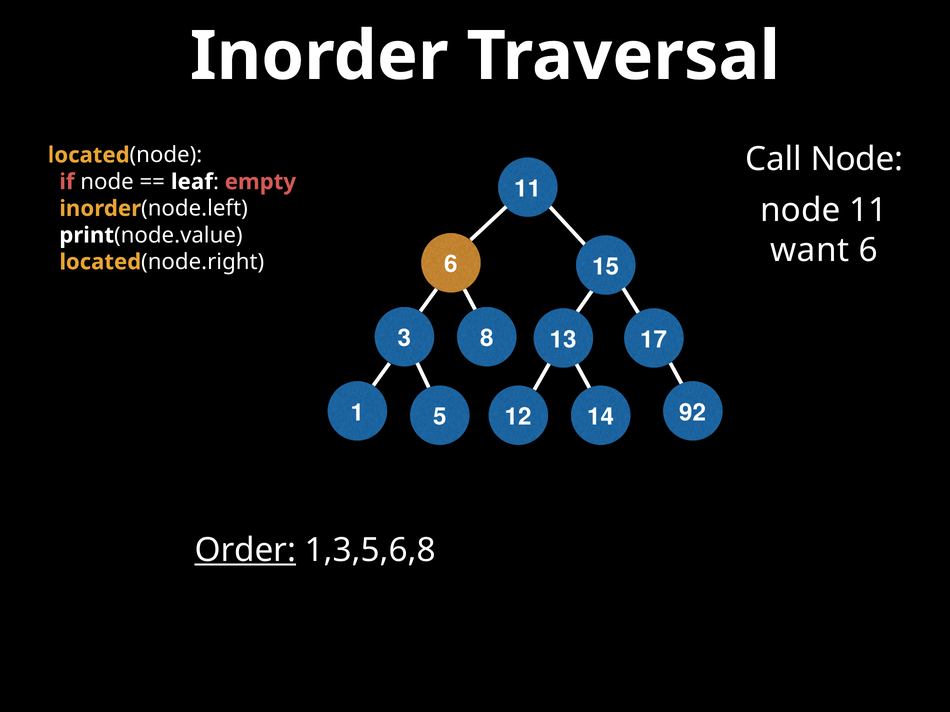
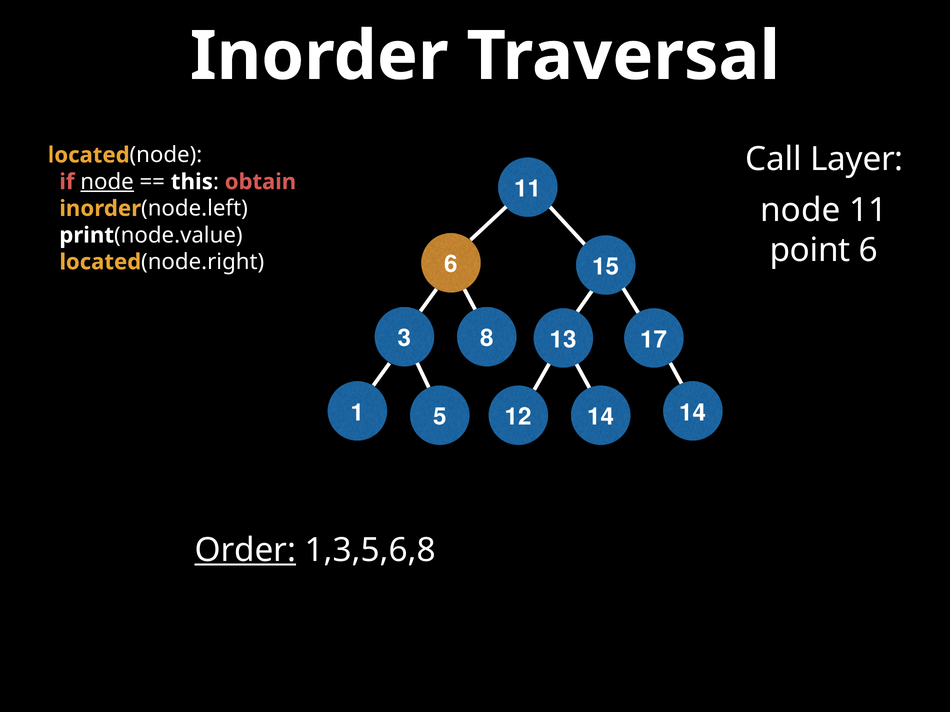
Call Node: Node -> Layer
node at (107, 182) underline: none -> present
leaf: leaf -> this
empty: empty -> obtain
want: want -> point
92 at (693, 413): 92 -> 14
